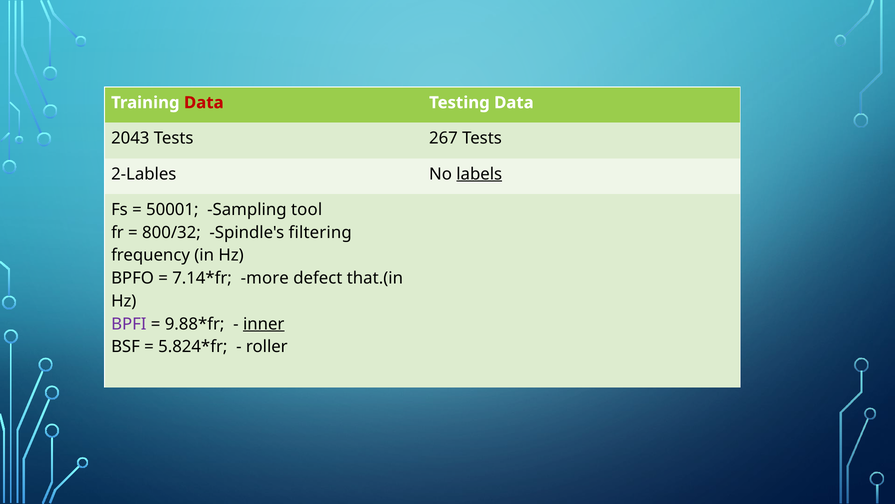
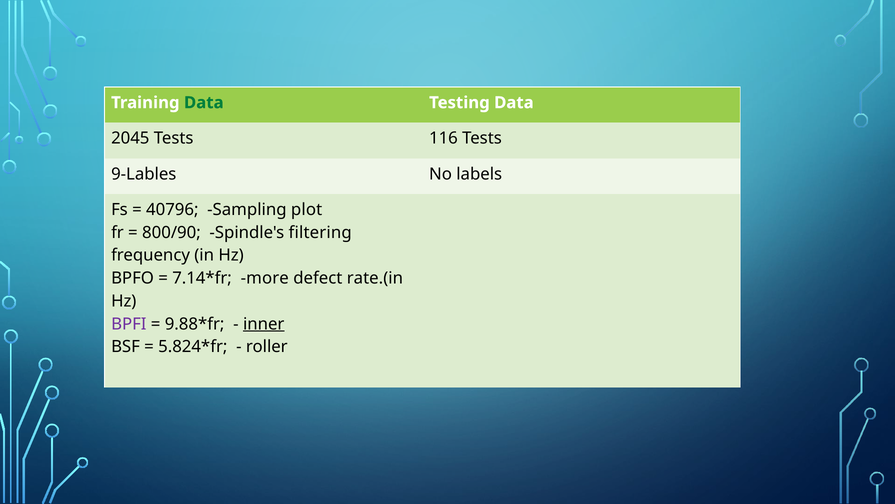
Data at (204, 103) colour: red -> green
2043: 2043 -> 2045
267: 267 -> 116
2-Lables: 2-Lables -> 9-Lables
labels underline: present -> none
50001: 50001 -> 40796
tool: tool -> plot
800/32: 800/32 -> 800/90
that.(in: that.(in -> rate.(in
